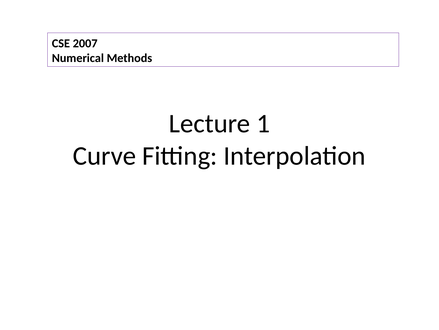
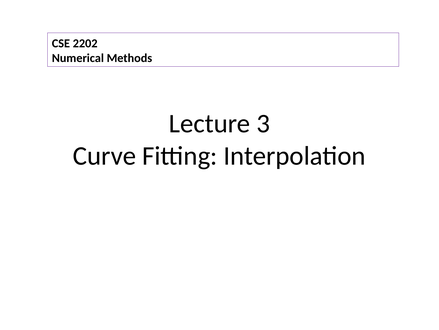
2007: 2007 -> 2202
1: 1 -> 3
